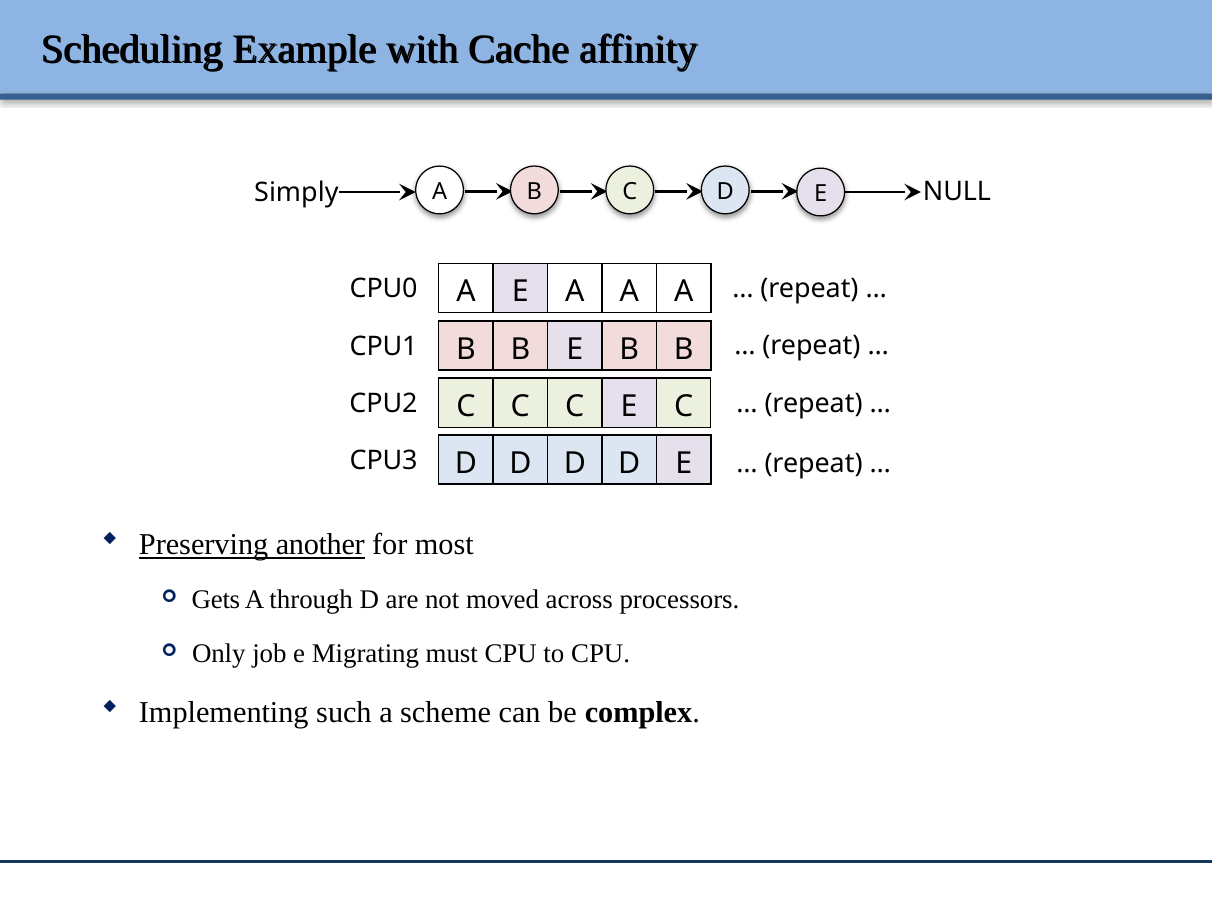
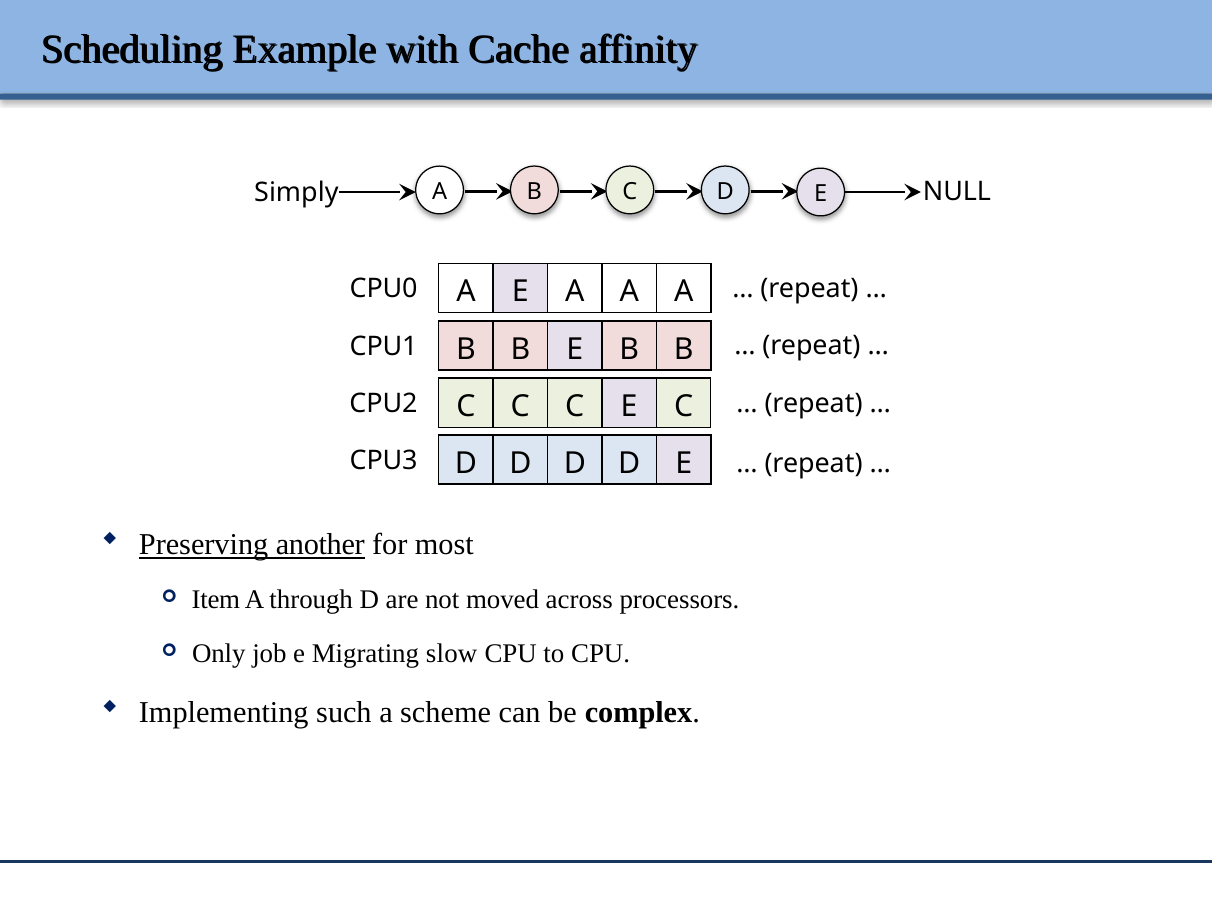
Gets: Gets -> Item
must: must -> slow
